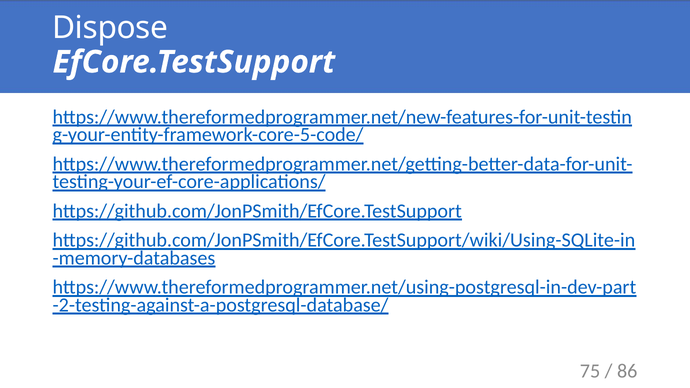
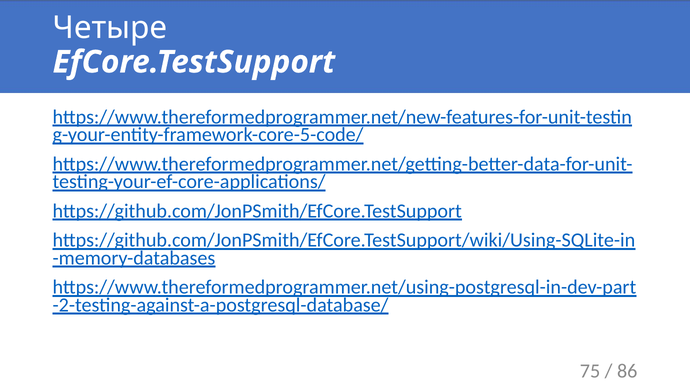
Dispose: Dispose -> Четыре
